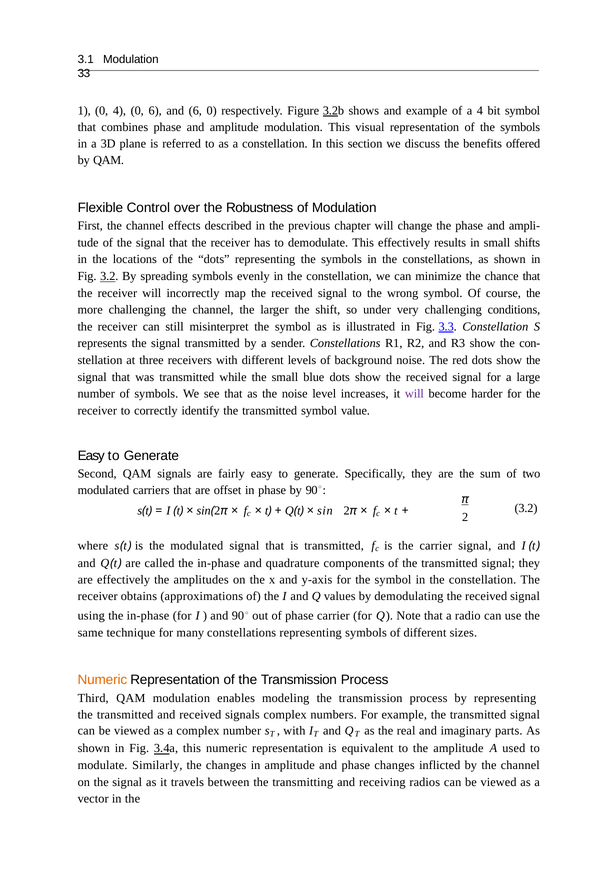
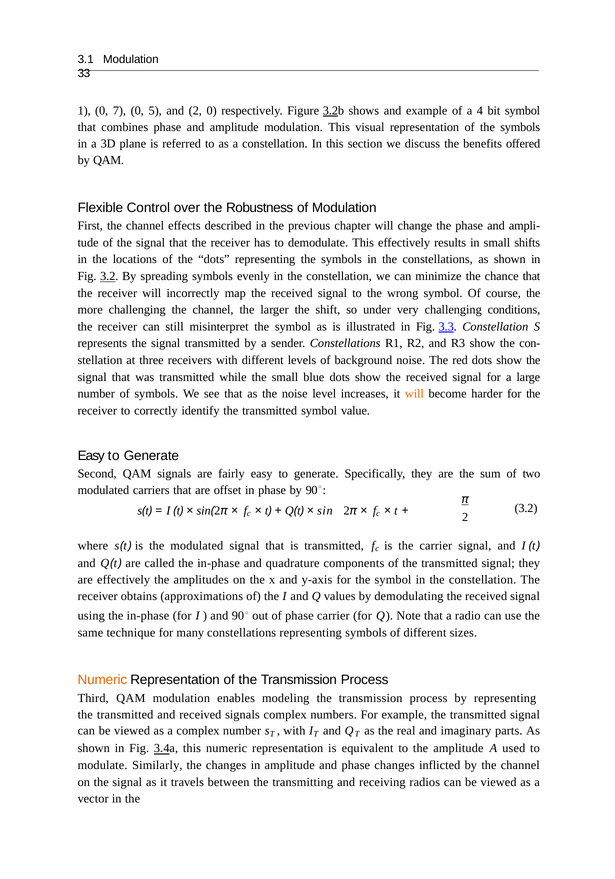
0 4: 4 -> 7
0 6: 6 -> 5
and 6: 6 -> 2
will at (414, 394) colour: purple -> orange
